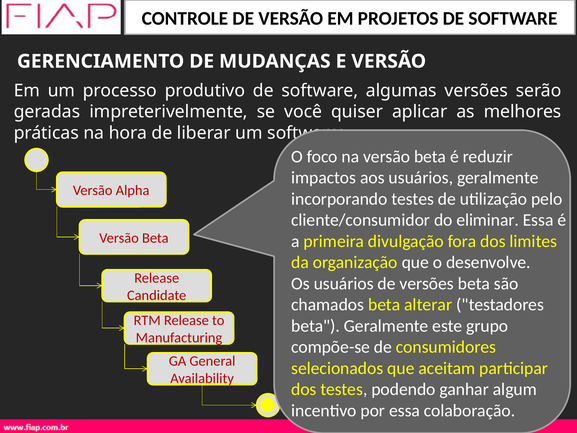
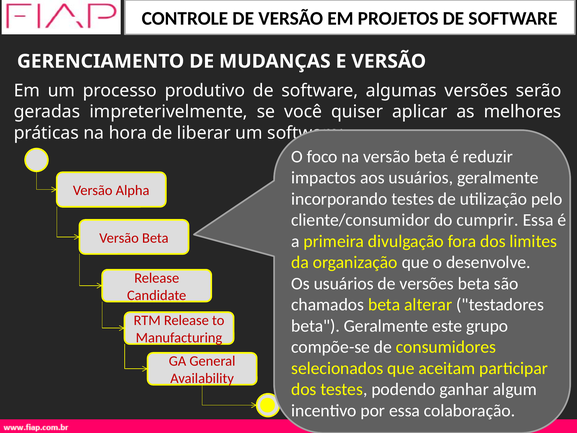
eliminar: eliminar -> cumprir
